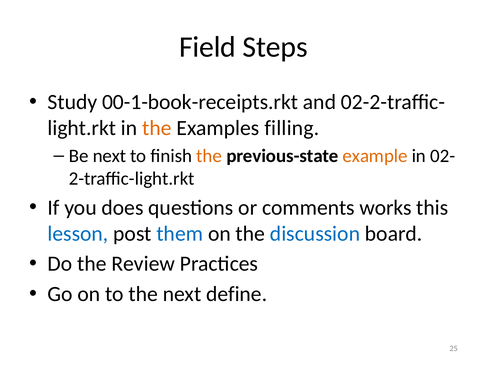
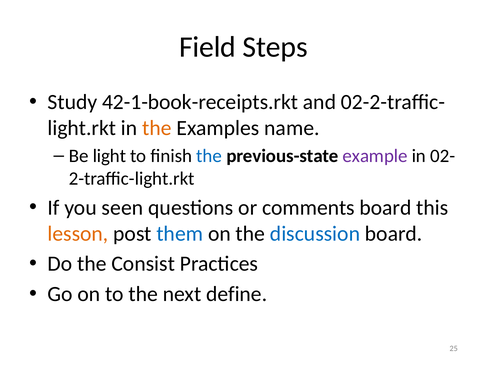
00-1-book-receipts.rkt: 00-1-book-receipts.rkt -> 42-1-book-receipts.rkt
filling: filling -> name
Be next: next -> light
the at (209, 156) colour: orange -> blue
example colour: orange -> purple
does: does -> seen
comments works: works -> board
lesson colour: blue -> orange
Review: Review -> Consist
